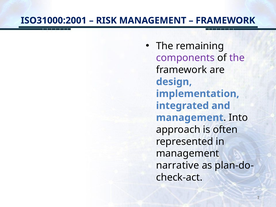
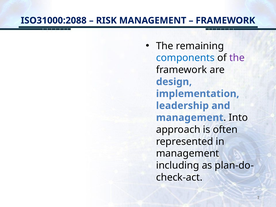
ISO31000:2001: ISO31000:2001 -> ISO31000:2088
components colour: purple -> blue
integrated: integrated -> leadership
narrative: narrative -> including
